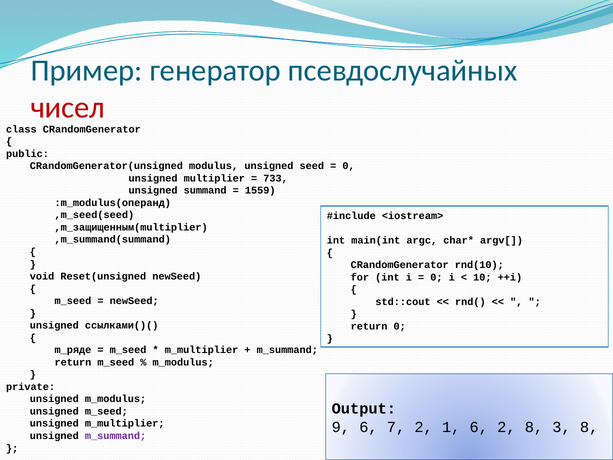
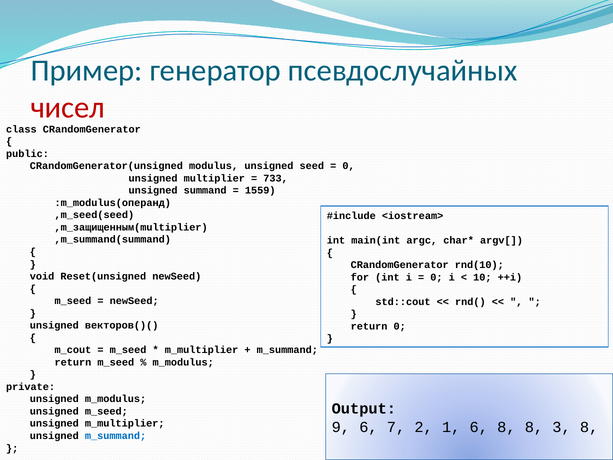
ссылками()(: ссылками()( -> векторов()(
m_ряде: m_ряде -> m_cout
6 2: 2 -> 8
m_summand at (116, 436) colour: purple -> blue
